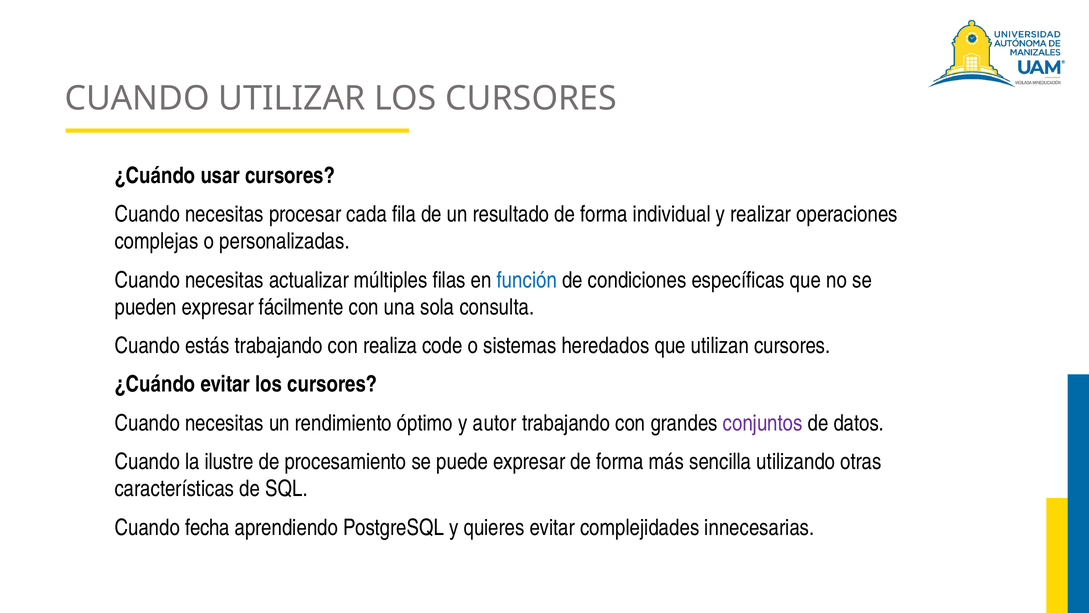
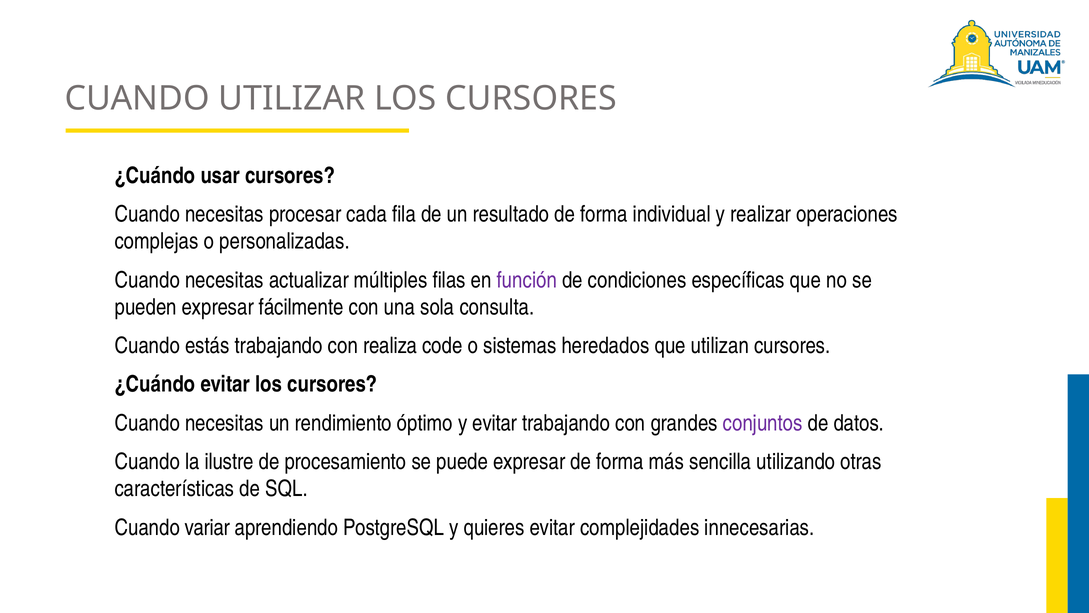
función colour: blue -> purple
y autor: autor -> evitar
fecha: fecha -> variar
